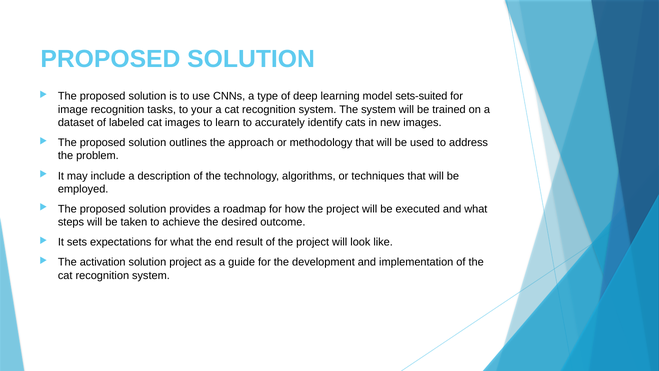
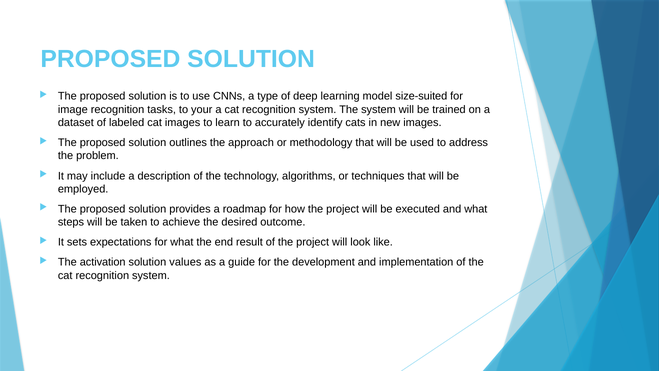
sets-suited: sets-suited -> size-suited
solution project: project -> values
